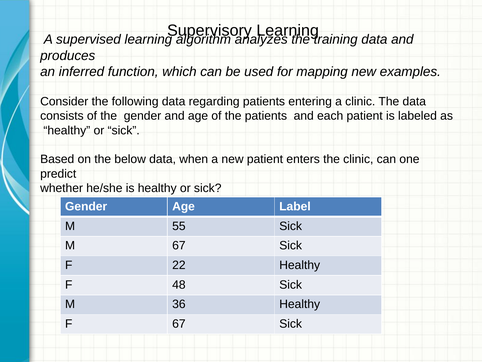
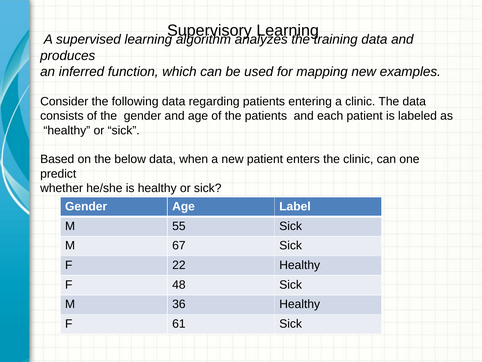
F 67: 67 -> 61
